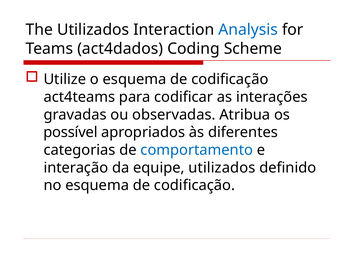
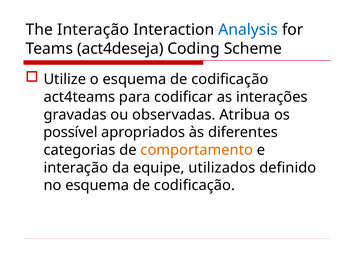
The Utilizados: Utilizados -> Interação
act4dados: act4dados -> act4deseja
comportamento colour: blue -> orange
